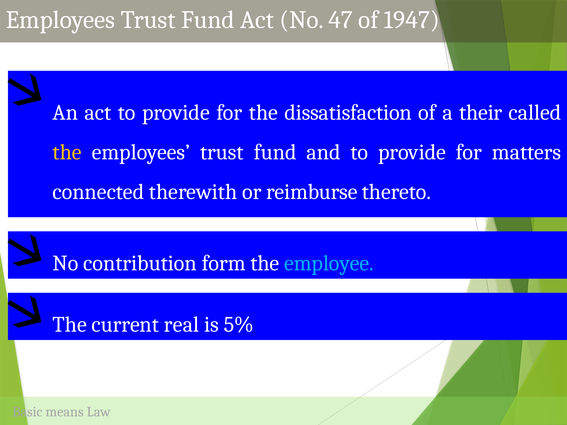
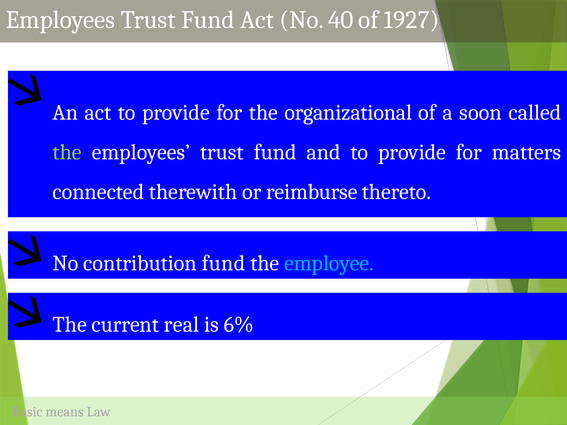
47: 47 -> 40
1947: 1947 -> 1927
dissatisfaction: dissatisfaction -> organizational
their: their -> soon
the at (67, 152) colour: yellow -> light green
contribution form: form -> fund
5%: 5% -> 6%
